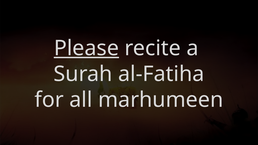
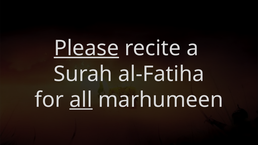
all underline: none -> present
